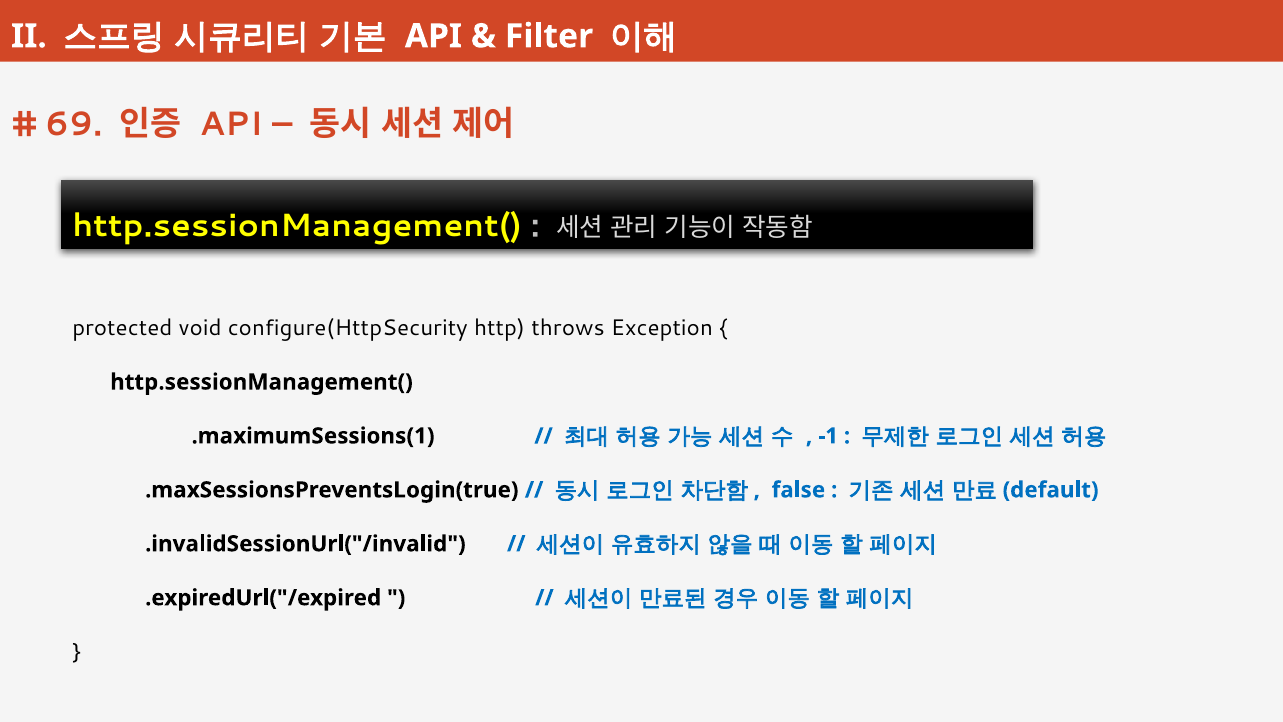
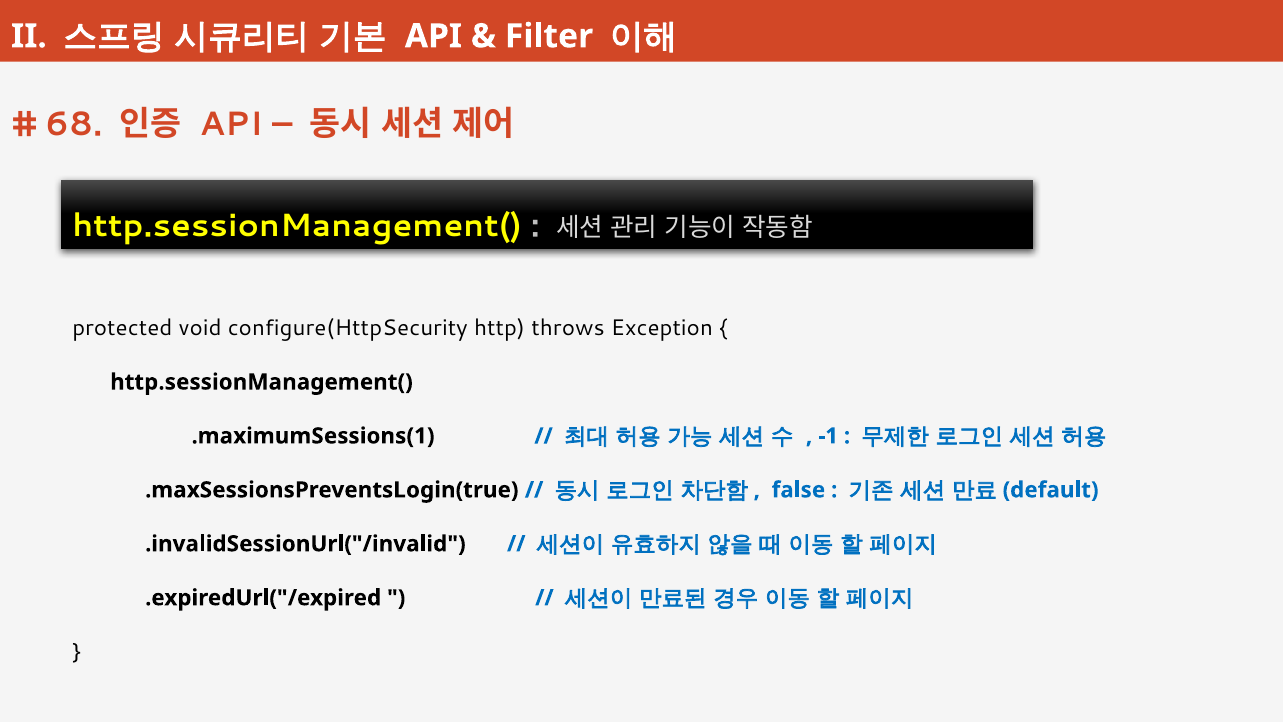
69: 69 -> 68
